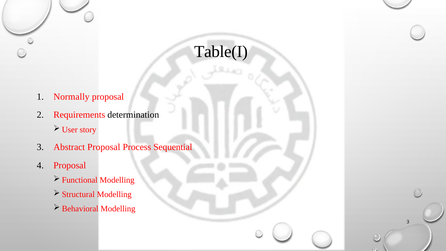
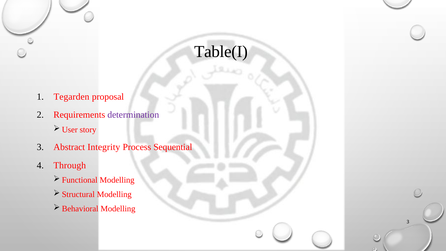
Normally: Normally -> Tegarden
determination colour: black -> purple
Abstract Proposal: Proposal -> Integrity
Proposal at (70, 165): Proposal -> Through
